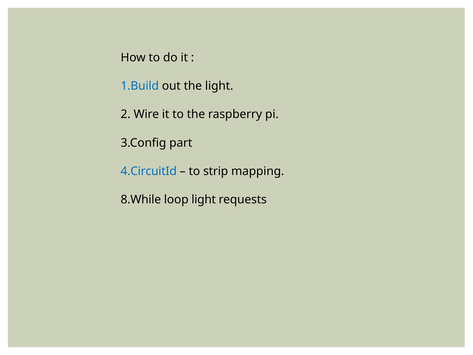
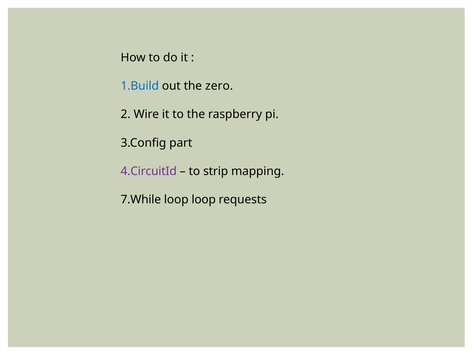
the light: light -> zero
4.CircuitId colour: blue -> purple
8.While: 8.While -> 7.While
loop light: light -> loop
